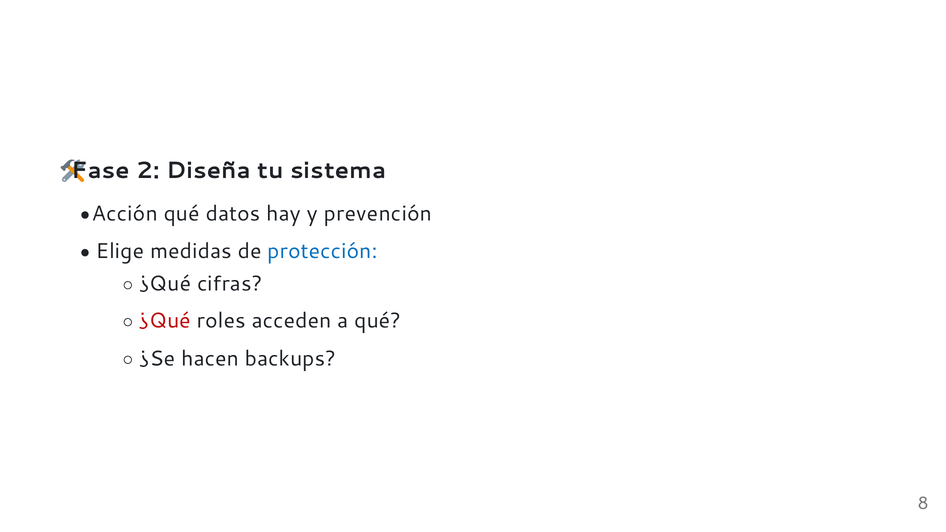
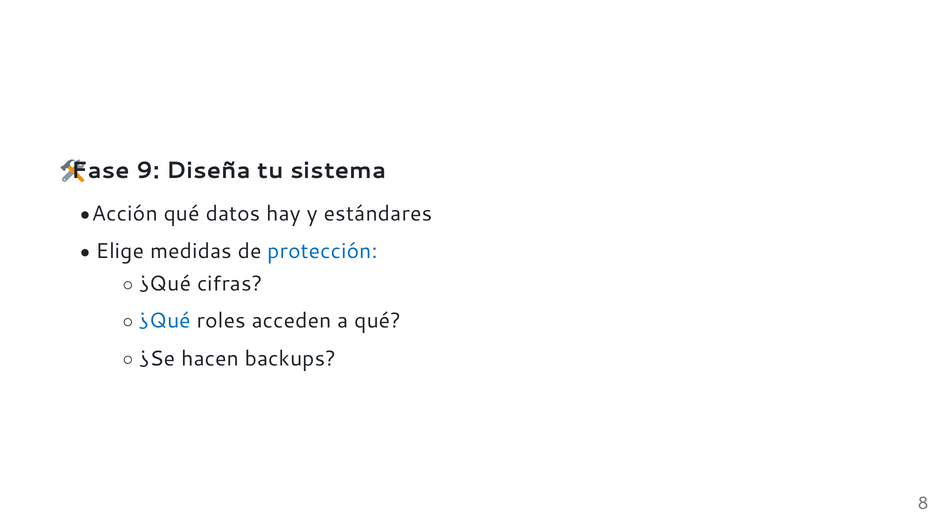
2: 2 -> 9
prevención: prevención -> estándares
¿Qué at (165, 321) colour: red -> blue
